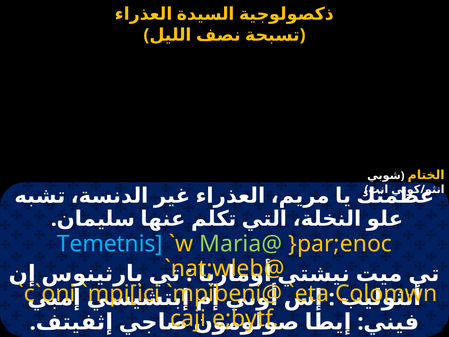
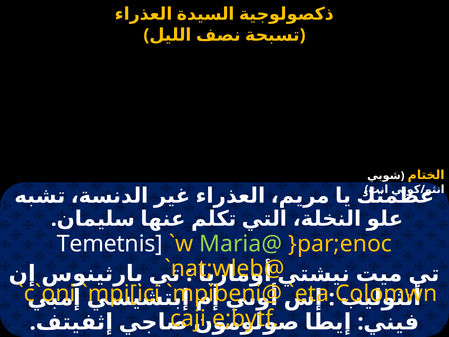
Temetnis colour: light blue -> white
